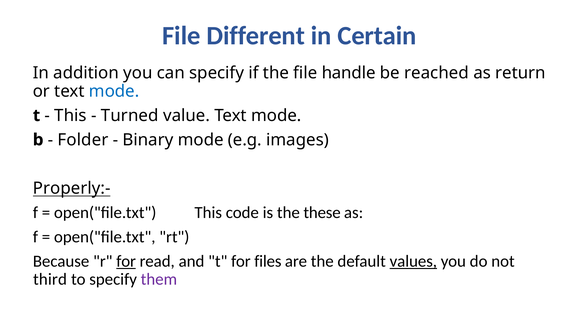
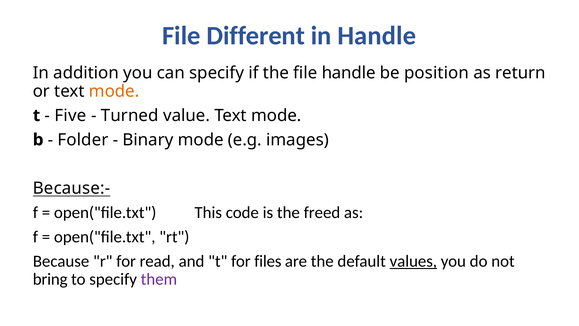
in Certain: Certain -> Handle
reached: reached -> position
mode at (114, 91) colour: blue -> orange
This at (71, 115): This -> Five
Properly:-: Properly:- -> Because:-
these: these -> freed
for at (126, 261) underline: present -> none
third: third -> bring
